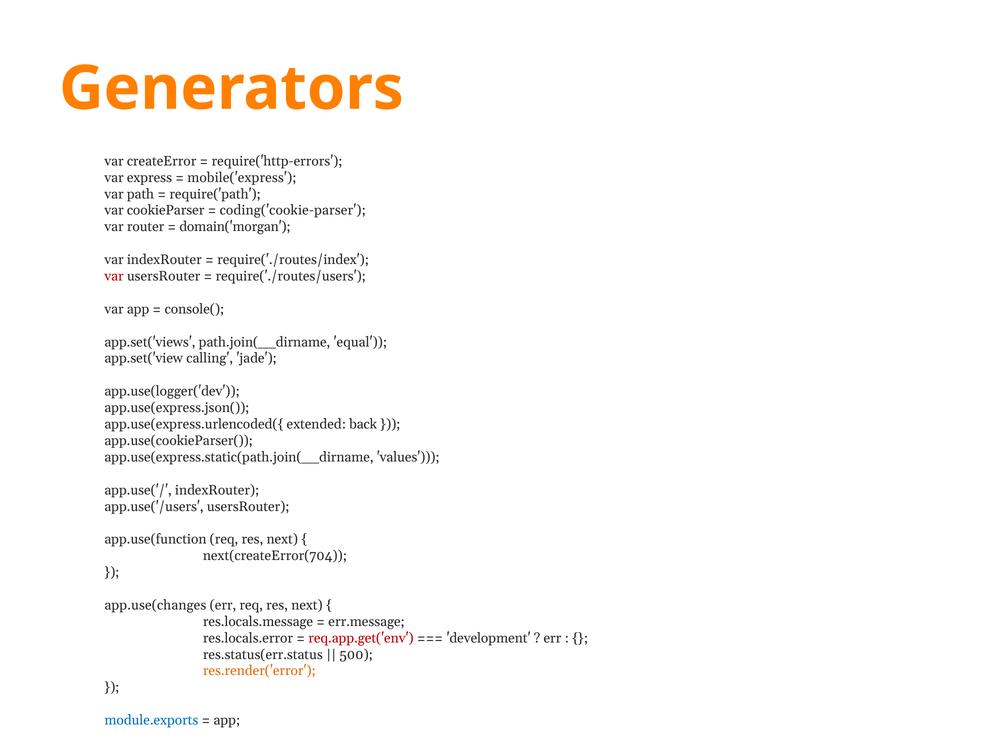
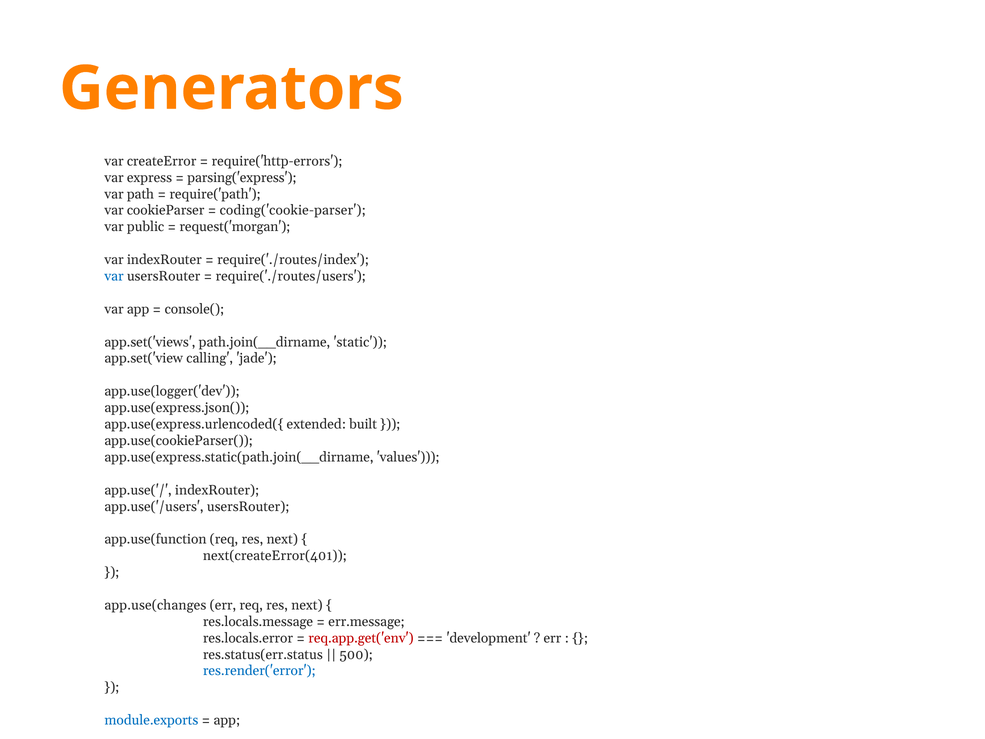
mobile('express: mobile('express -> parsing('express
router: router -> public
domain('morgan: domain('morgan -> request('morgan
var at (114, 276) colour: red -> blue
equal: equal -> static
back: back -> built
next(createError(704: next(createError(704 -> next(createError(401
res.render('error colour: orange -> blue
